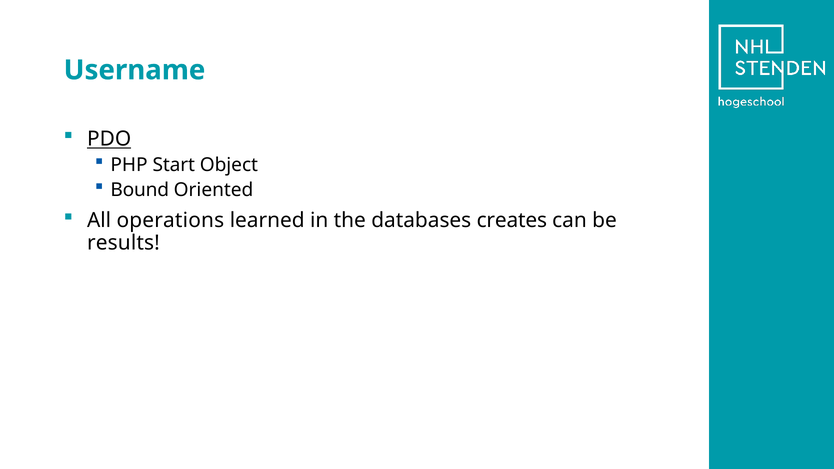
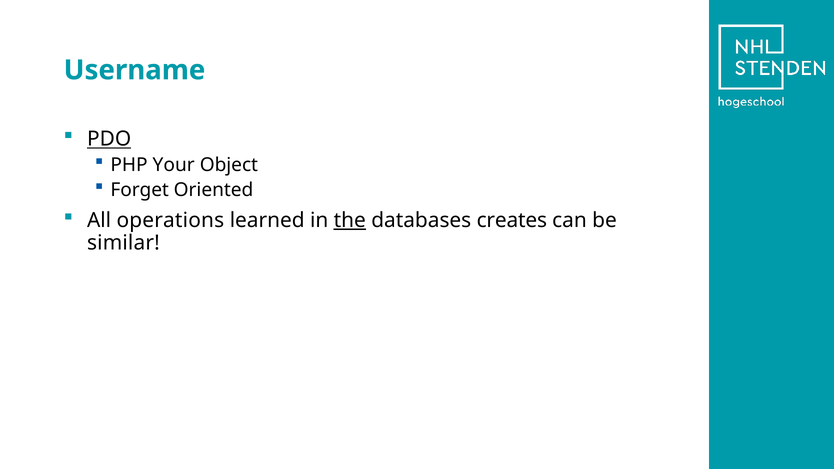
Start: Start -> Your
Bound: Bound -> Forget
the underline: none -> present
results: results -> similar
